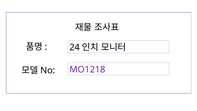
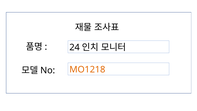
MO1218 colour: purple -> orange
